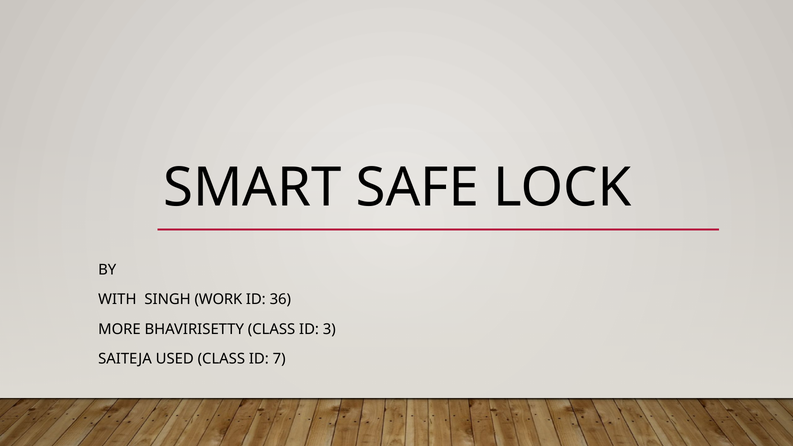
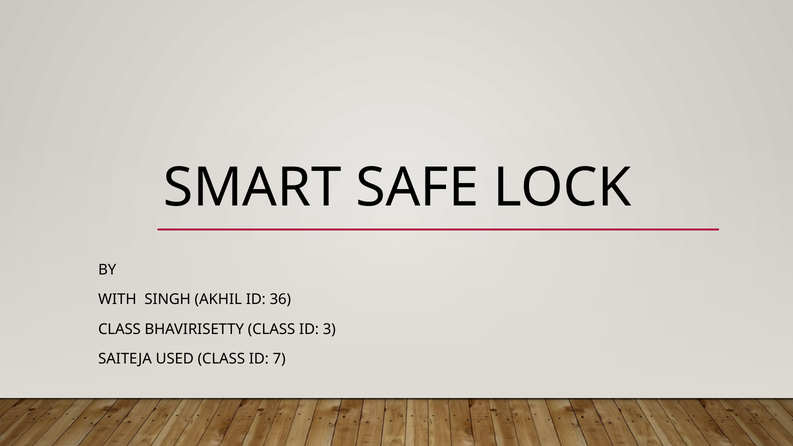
WORK: WORK -> AKHIL
MORE at (119, 329): MORE -> CLASS
